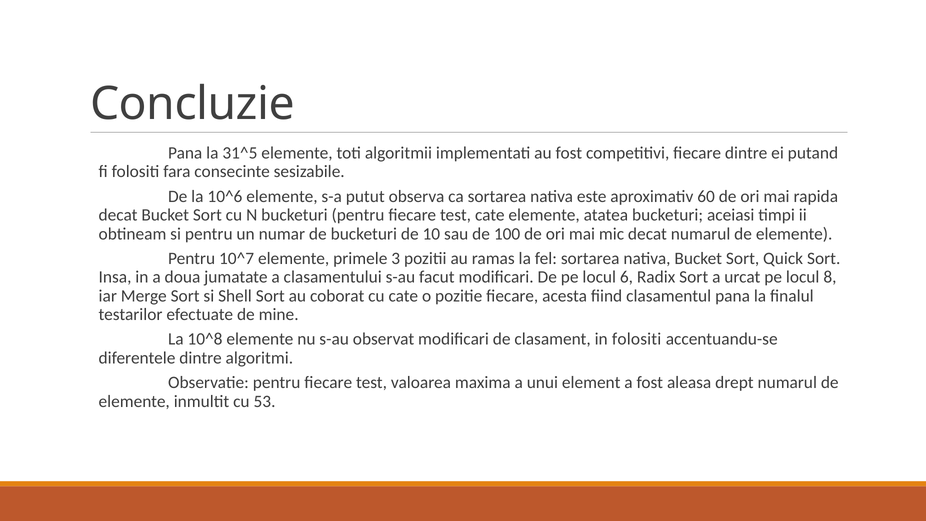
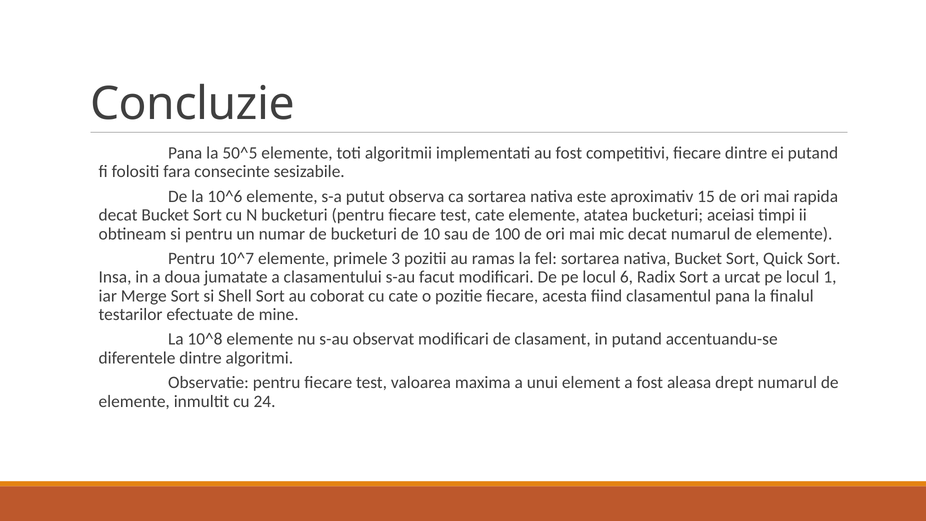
31^5: 31^5 -> 50^5
60: 60 -> 15
8: 8 -> 1
in folositi: folositi -> putand
53: 53 -> 24
